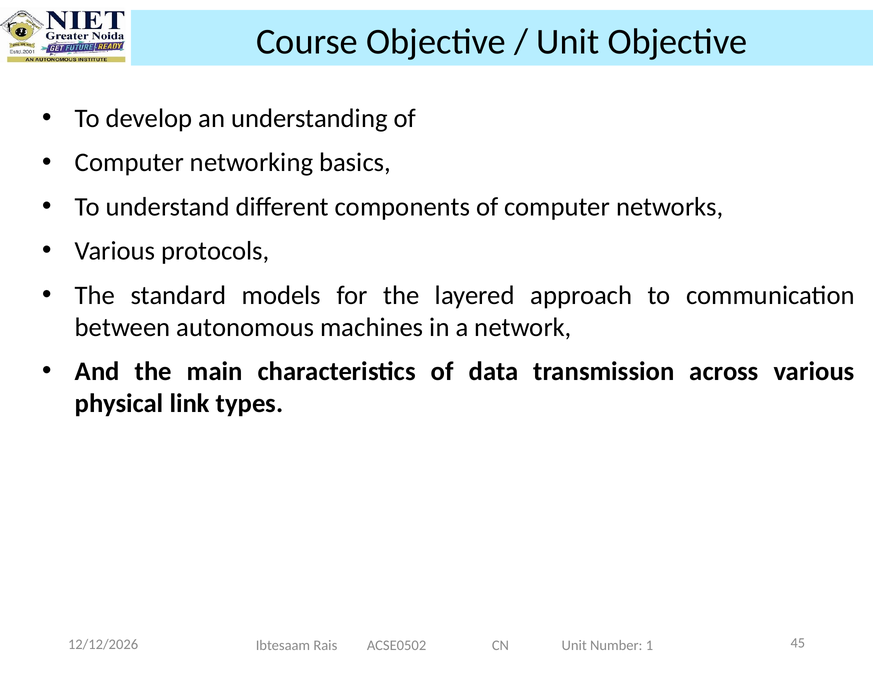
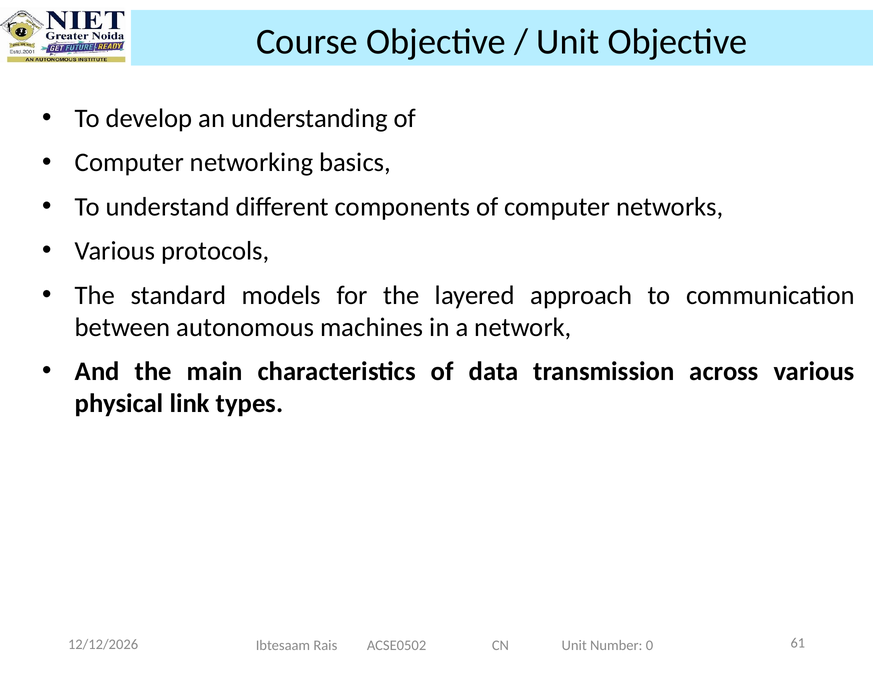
45: 45 -> 61
1: 1 -> 0
